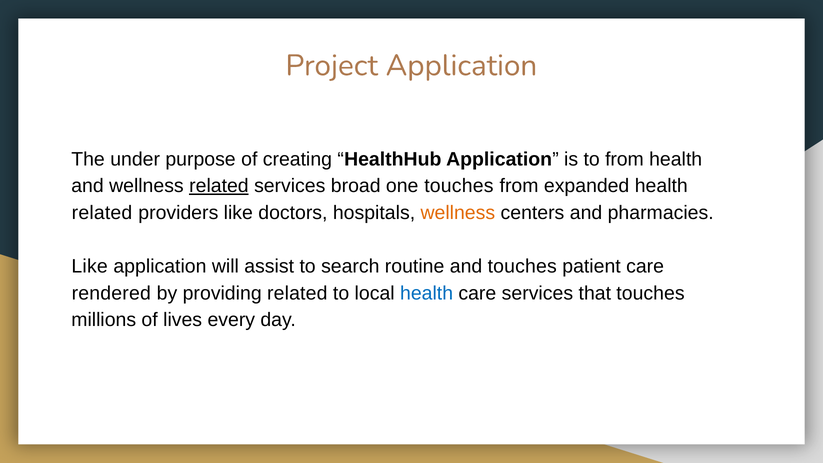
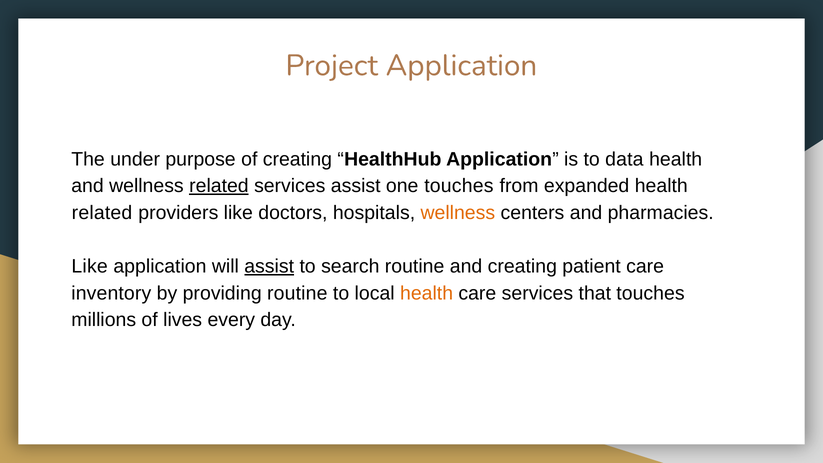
to from: from -> data
services broad: broad -> assist
assist at (269, 266) underline: none -> present
and touches: touches -> creating
rendered: rendered -> inventory
providing related: related -> routine
health at (427, 293) colour: blue -> orange
